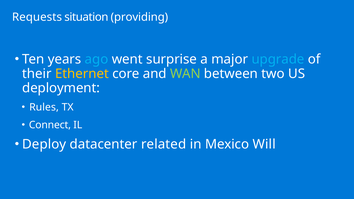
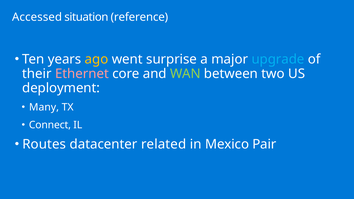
Requests: Requests -> Accessed
providing: providing -> reference
ago colour: light blue -> yellow
Ethernet colour: yellow -> pink
Rules: Rules -> Many
Deploy: Deploy -> Routes
Will: Will -> Pair
